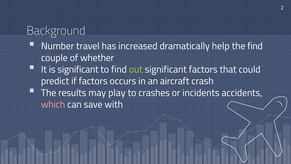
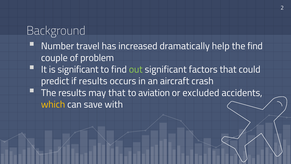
whether: whether -> problem
if factors: factors -> results
may play: play -> that
crashes: crashes -> aviation
incidents: incidents -> excluded
which colour: pink -> yellow
